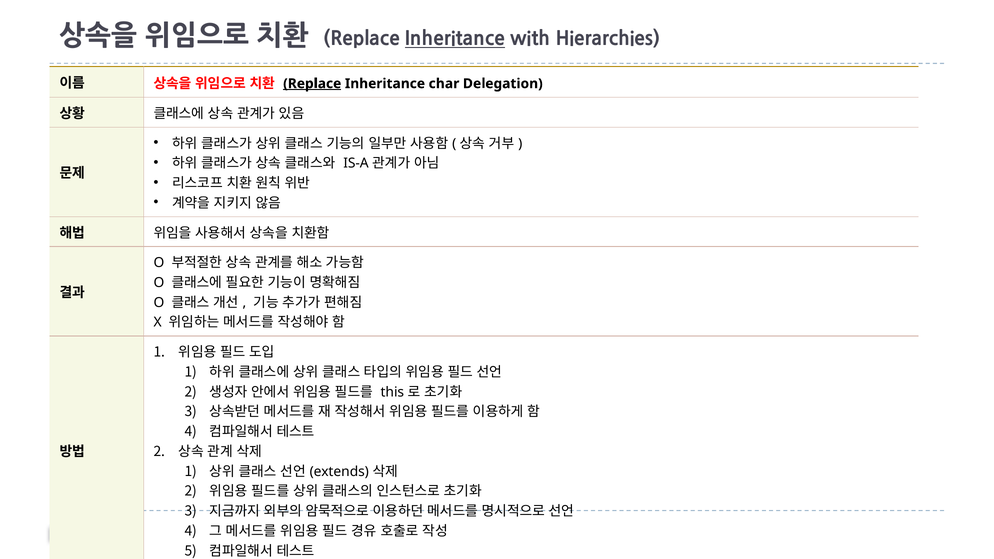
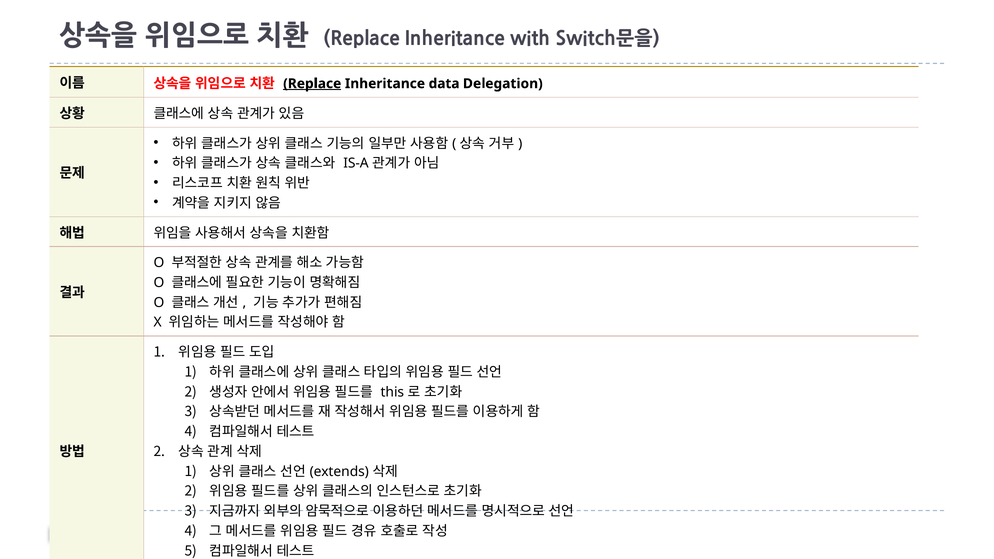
Inheritance at (455, 39) underline: present -> none
Hierarchies: Hierarchies -> Switch문을
char: char -> data
